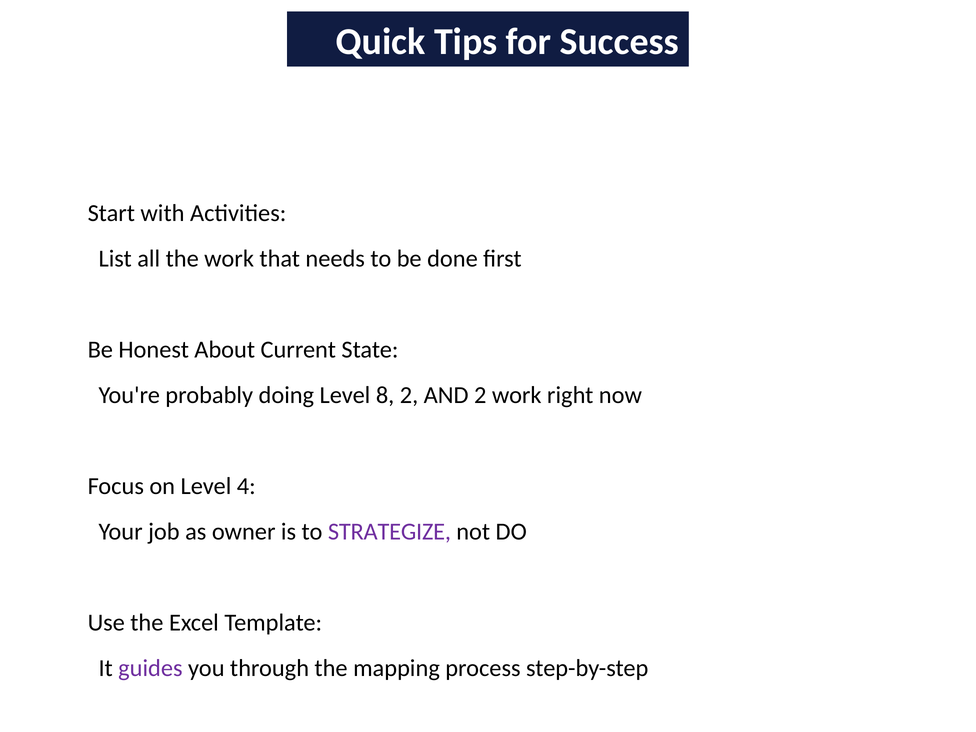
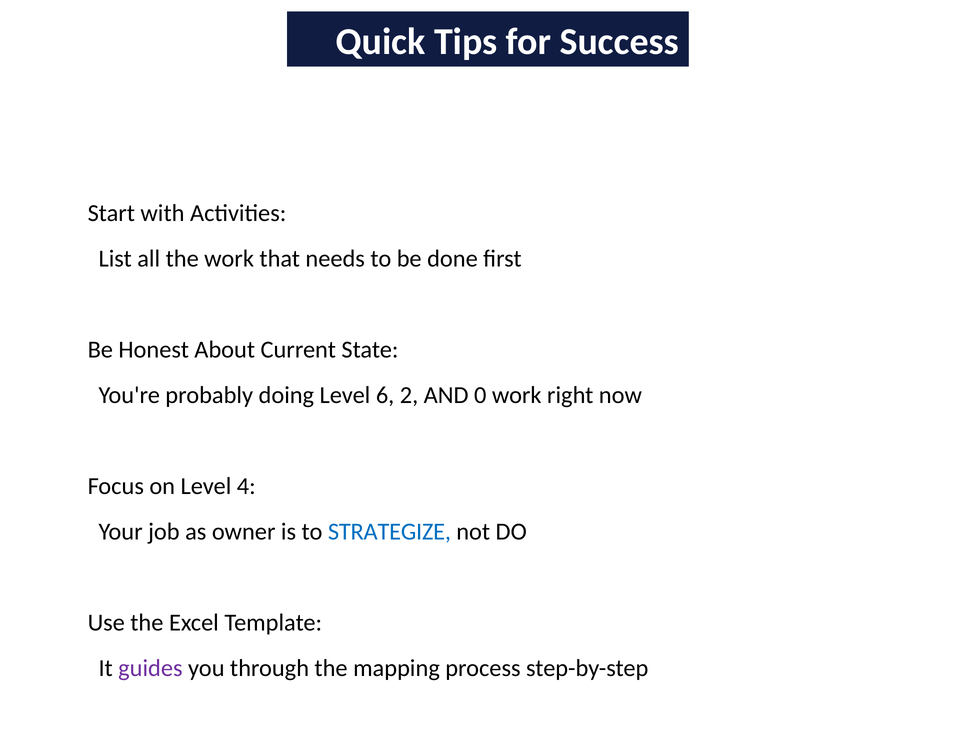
8: 8 -> 6
AND 2: 2 -> 0
STRATEGIZE colour: purple -> blue
